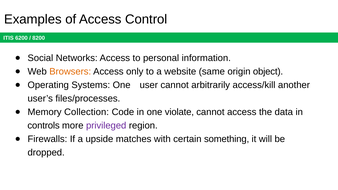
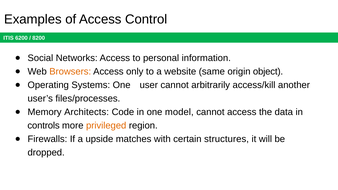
Collection: Collection -> Architects
violate: violate -> model
privileged colour: purple -> orange
something: something -> structures
